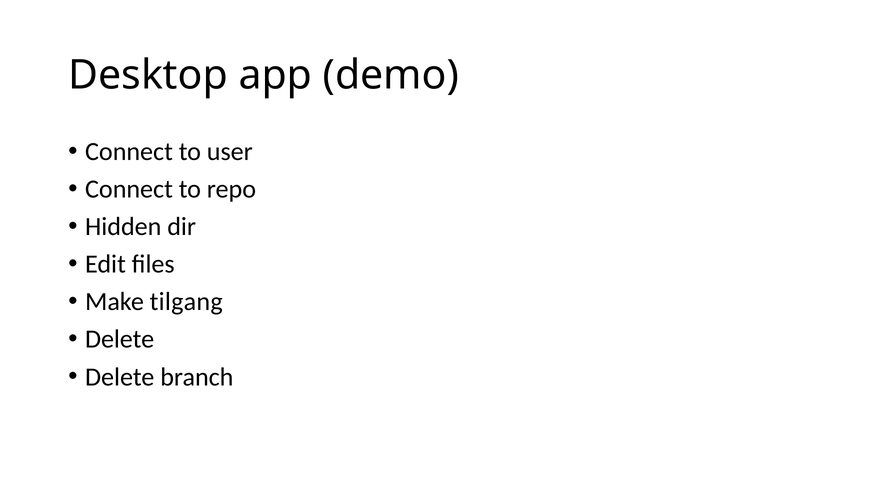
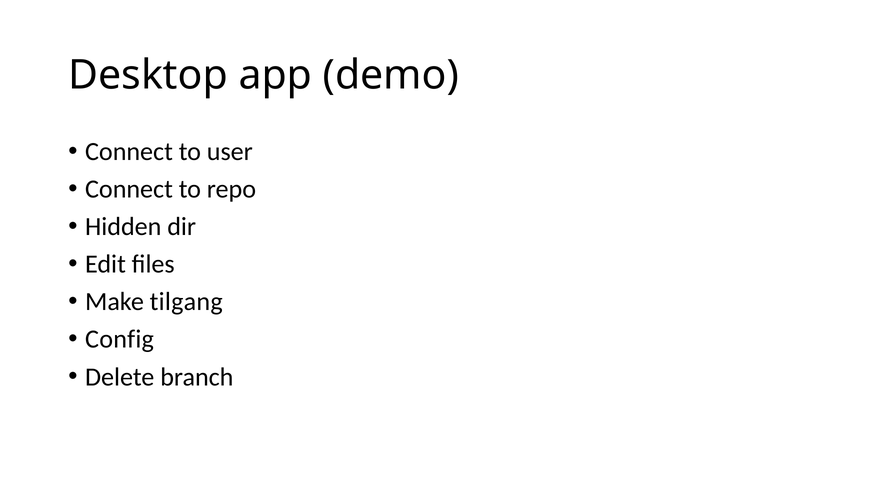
Delete at (120, 339): Delete -> Config
